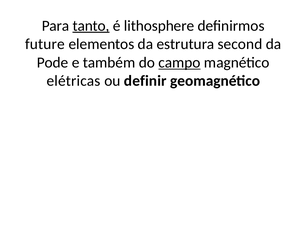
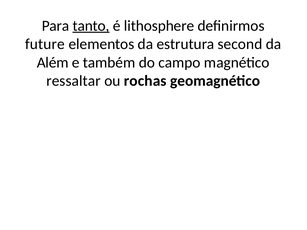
Pode: Pode -> Além
campo underline: present -> none
elétricas: elétricas -> ressaltar
definir: definir -> rochas
